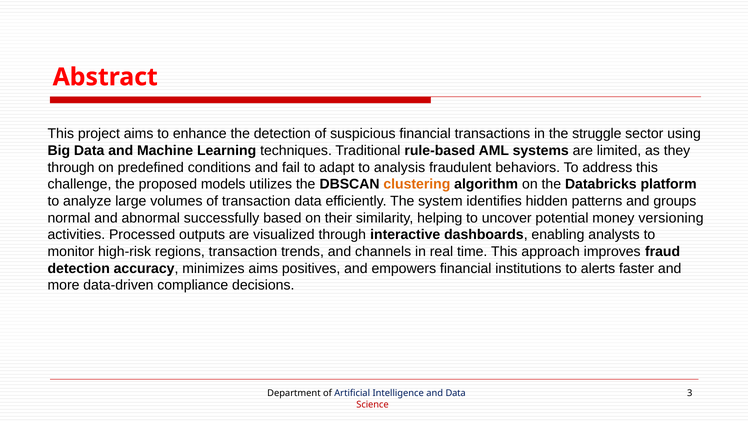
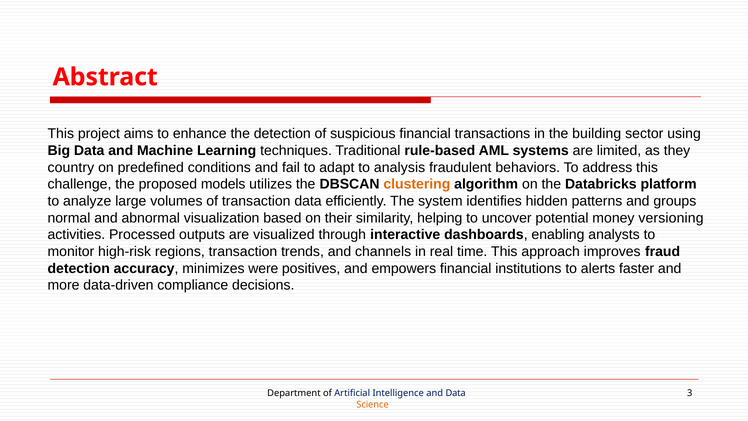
struggle: struggle -> building
through at (71, 167): through -> country
successfully: successfully -> visualization
minimizes aims: aims -> were
Science colour: red -> orange
